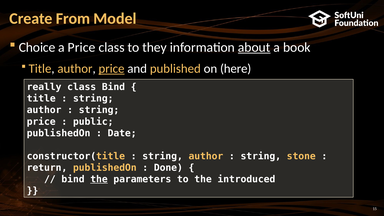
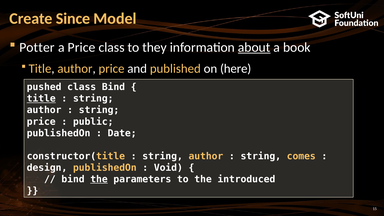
From: From -> Since
Choice: Choice -> Potter
price at (111, 69) underline: present -> none
really: really -> pushed
title at (41, 99) underline: none -> present
stone: stone -> comes
return: return -> design
Done: Done -> Void
